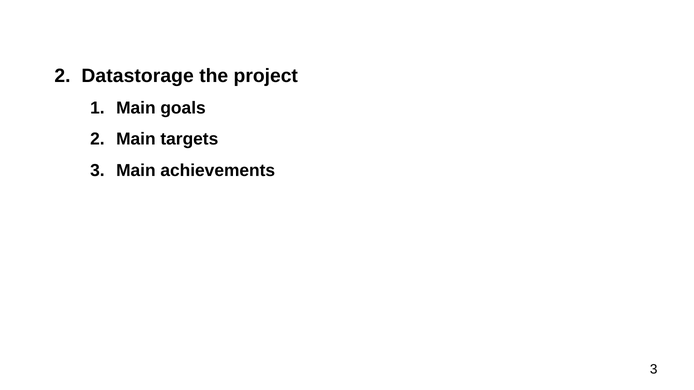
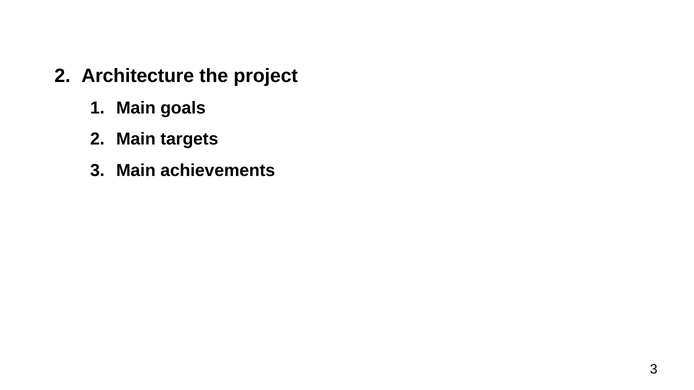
Datastorage: Datastorage -> Architecture
